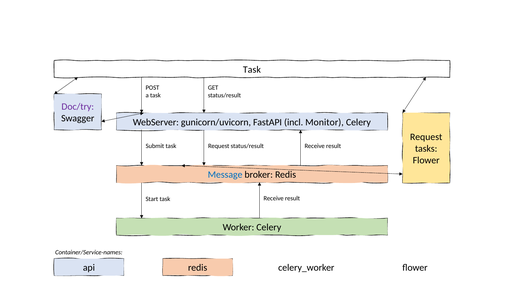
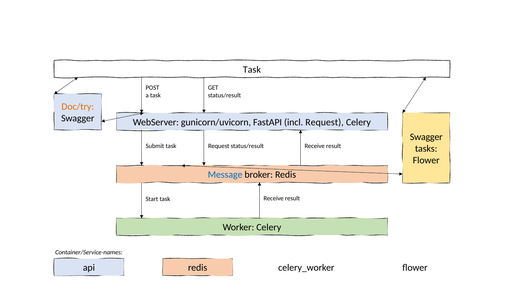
Doc/try colour: purple -> orange
incl Monitor: Monitor -> Request
Request at (426, 137): Request -> Swagger
